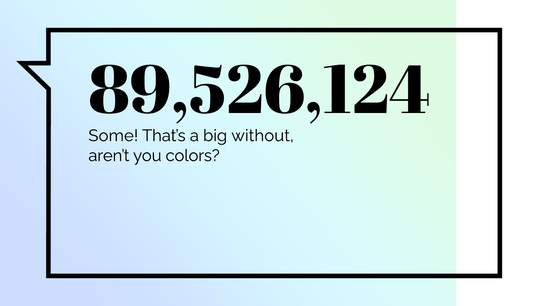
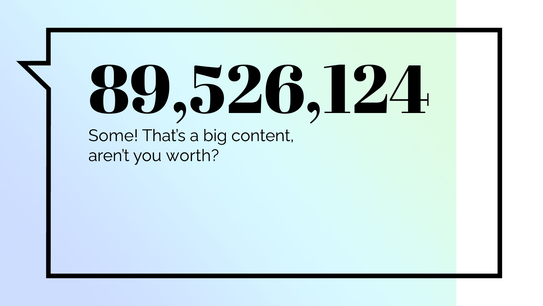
without: without -> content
colors: colors -> worth
